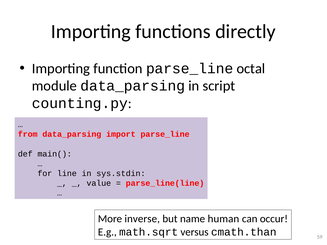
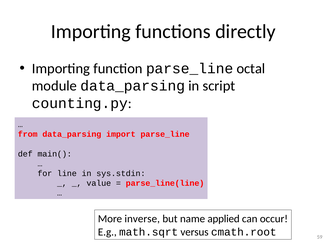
human: human -> applied
cmath.than: cmath.than -> cmath.root
